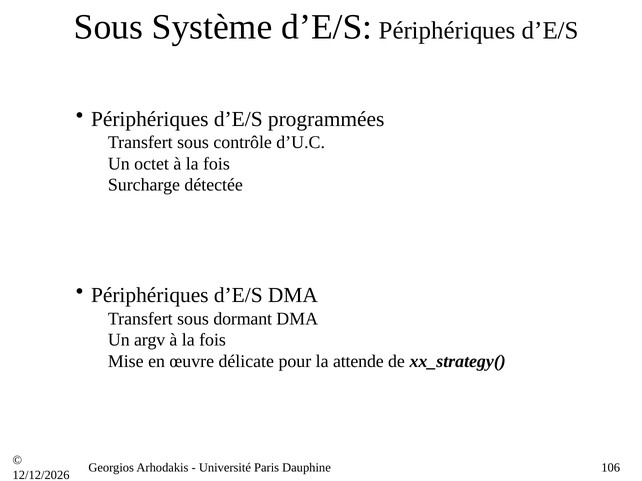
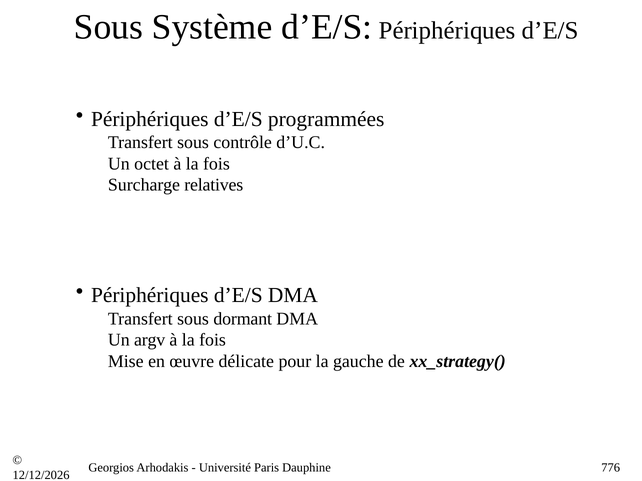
détectée: détectée -> relatives
attende: attende -> gauche
106: 106 -> 776
